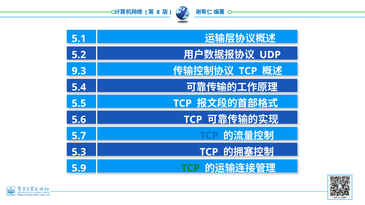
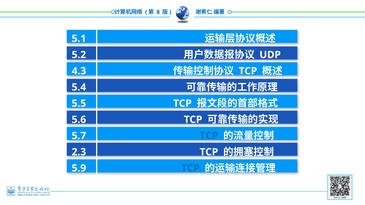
9.3: 9.3 -> 4.3
5.3: 5.3 -> 2.3
TCP at (190, 168) colour: green -> blue
